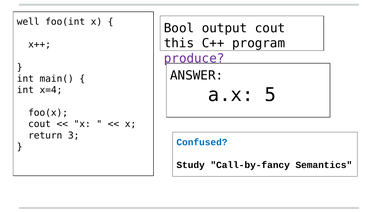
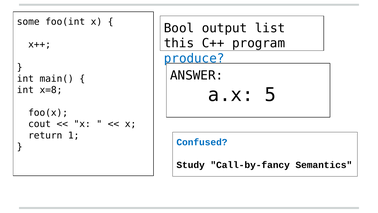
well: well -> some
output cout: cout -> list
produce colour: purple -> blue
x=4: x=4 -> x=8
3: 3 -> 1
